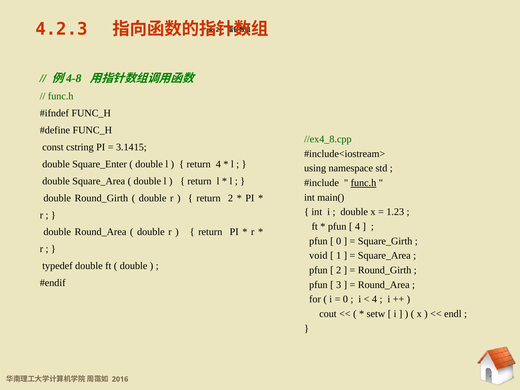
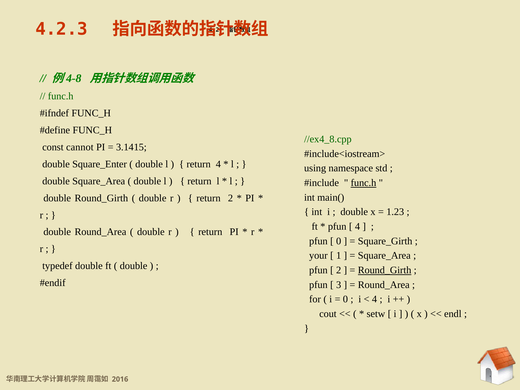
cstring: cstring -> cannot
void: void -> your
Round_Girth at (385, 270) underline: none -> present
